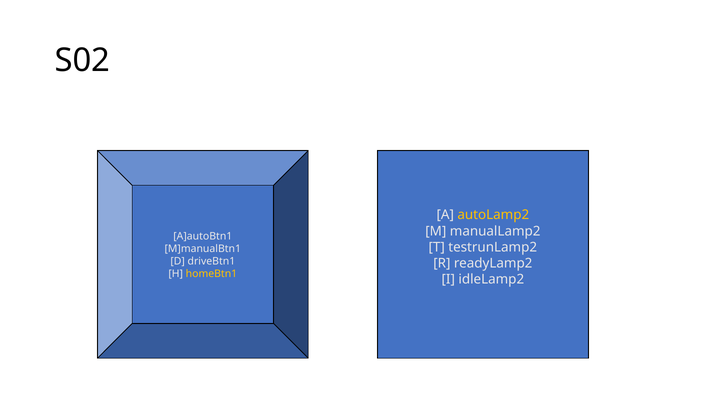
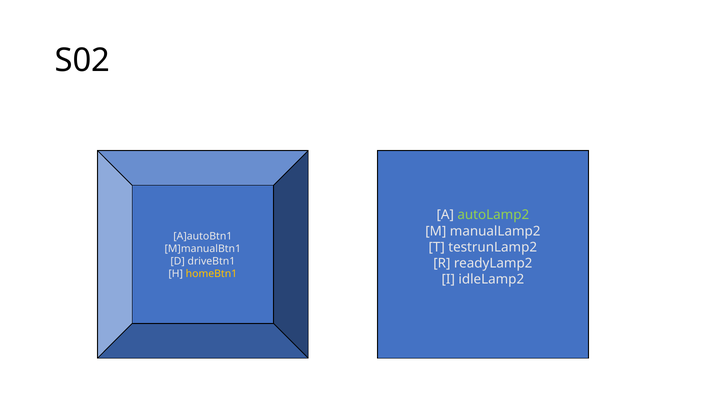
autoLamp2 colour: yellow -> light green
